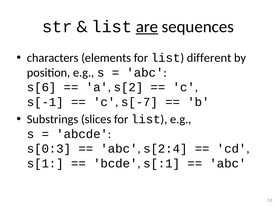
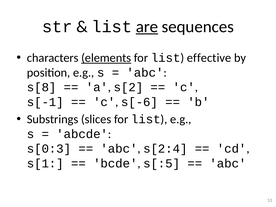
elements underline: none -> present
different: different -> effective
s[6: s[6 -> s[8
s[-7: s[-7 -> s[-6
s[:1: s[:1 -> s[:5
